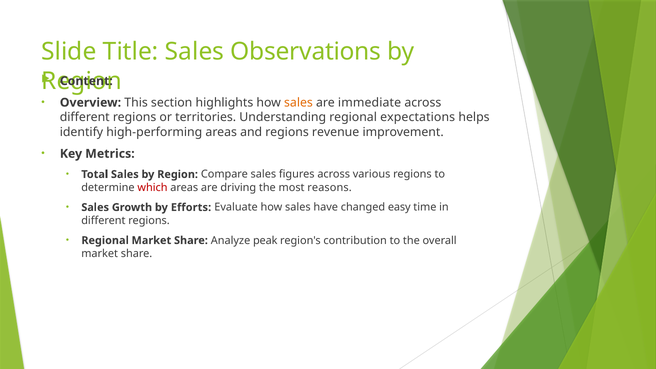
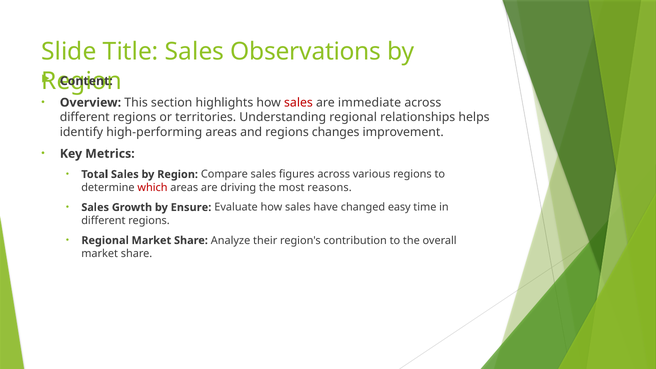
sales at (298, 103) colour: orange -> red
expectations: expectations -> relationships
revenue: revenue -> changes
Efforts: Efforts -> Ensure
peak: peak -> their
